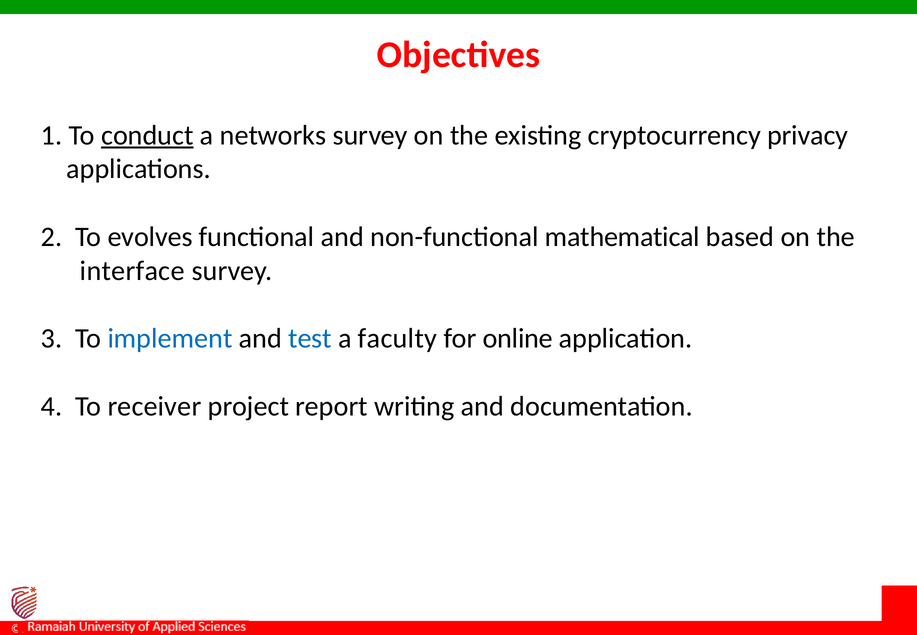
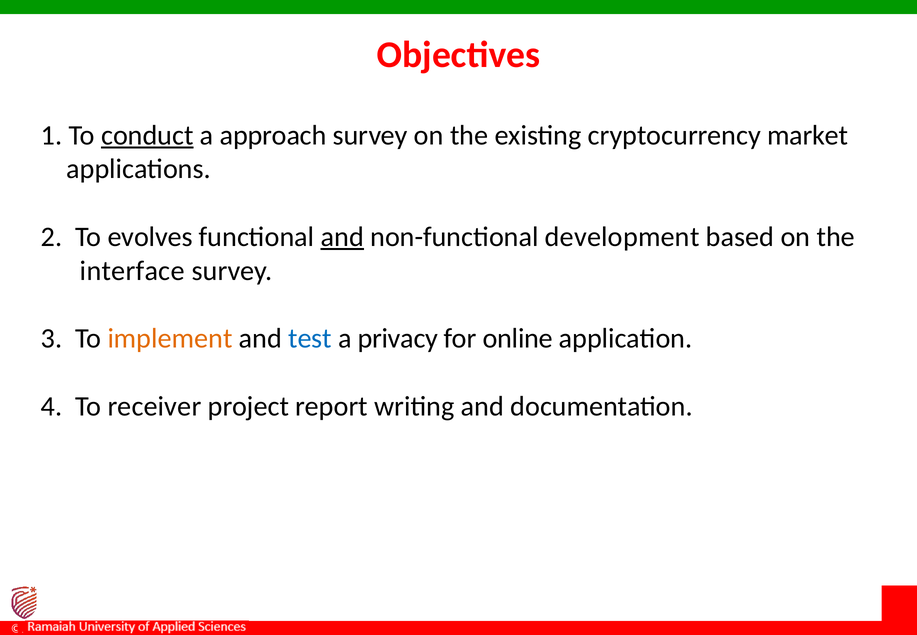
networks: networks -> approach
privacy: privacy -> market
and at (342, 237) underline: none -> present
mathematical: mathematical -> development
implement colour: blue -> orange
faculty: faculty -> privacy
